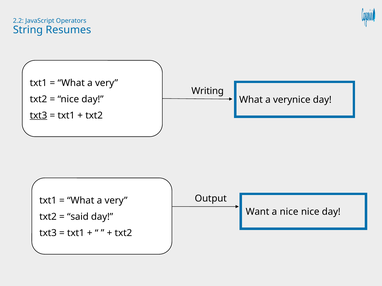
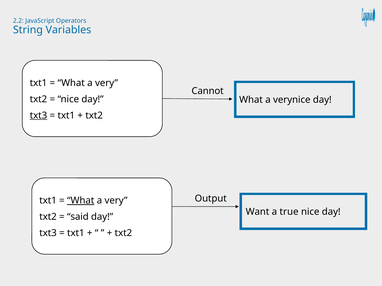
Resumes: Resumes -> Variables
Writing: Writing -> Cannot
What at (81, 201) underline: none -> present
a nice: nice -> true
